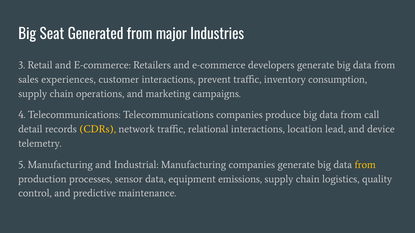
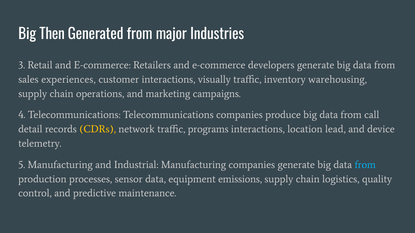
Seat: Seat -> Then
prevent: prevent -> visually
consumption: consumption -> warehousing
relational: relational -> programs
from at (365, 165) colour: yellow -> light blue
